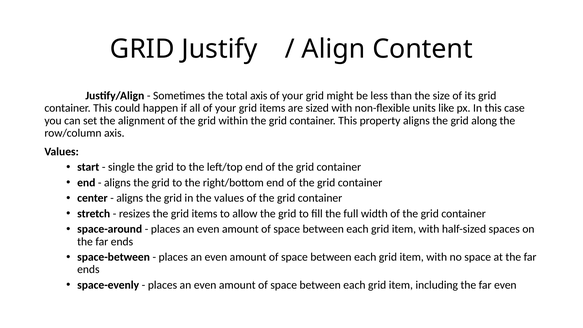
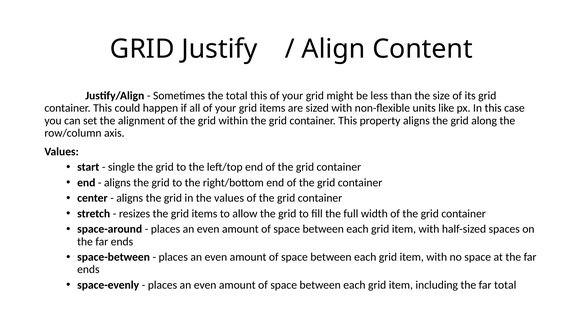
total axis: axis -> this
far even: even -> total
